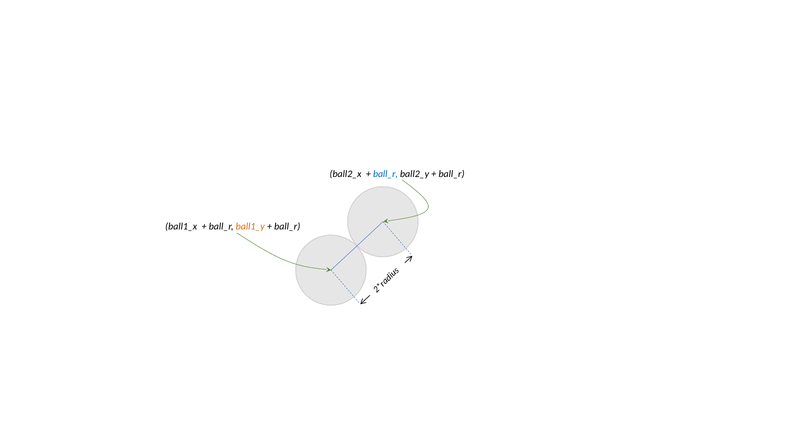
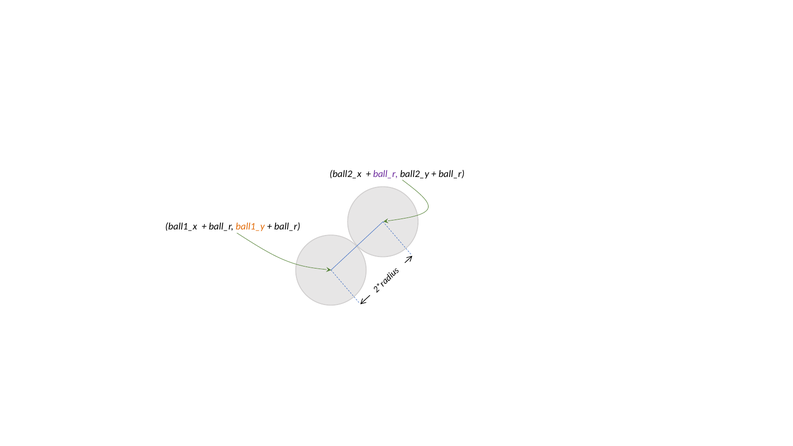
ball_r at (385, 174) colour: blue -> purple
